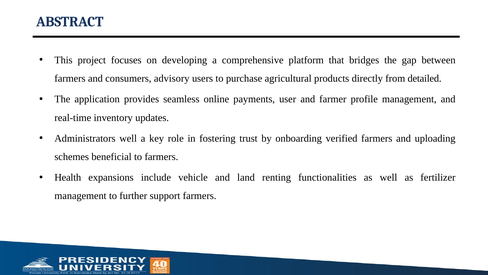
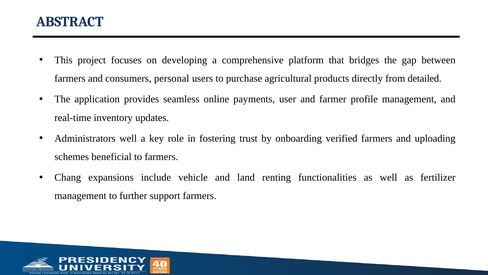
advisory: advisory -> personal
Health: Health -> Chang
